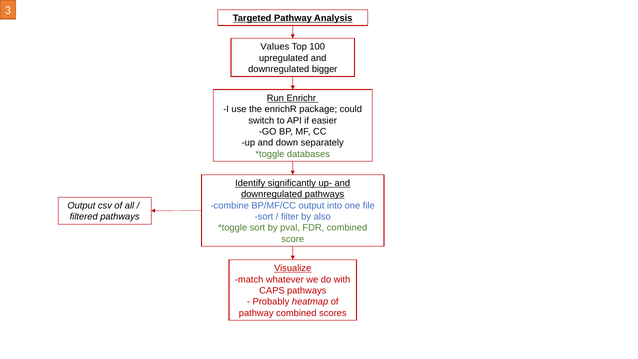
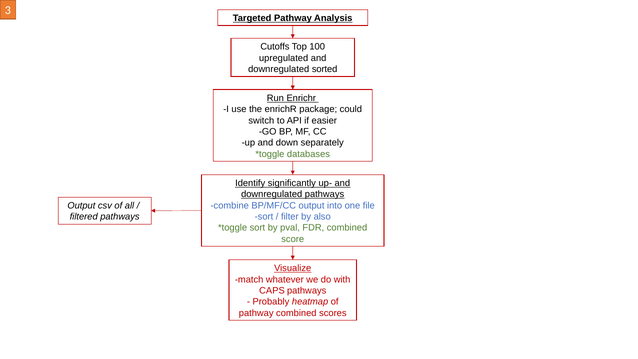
Values: Values -> Cutoffs
bigger: bigger -> sorted
